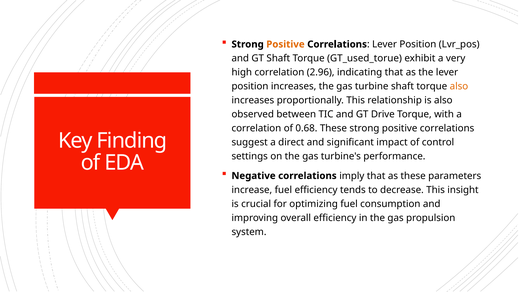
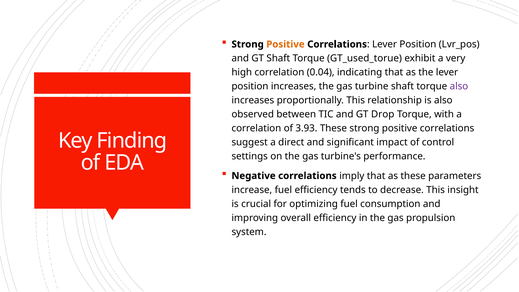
2.96: 2.96 -> 0.04
also at (459, 86) colour: orange -> purple
Drive: Drive -> Drop
0.68: 0.68 -> 3.93
